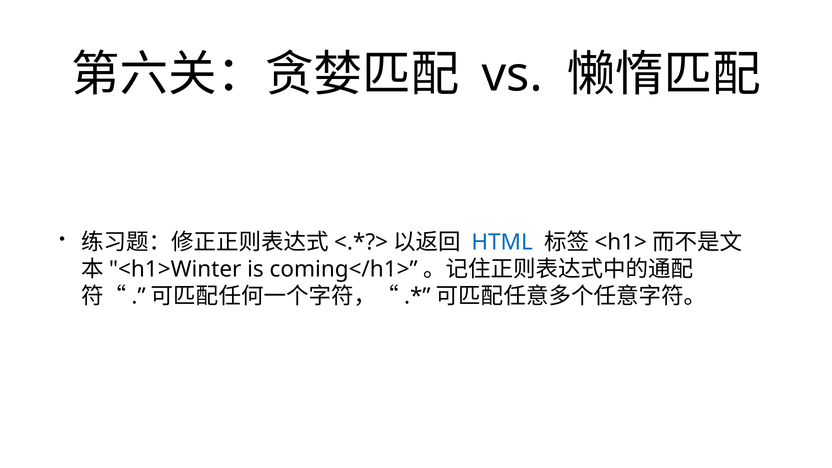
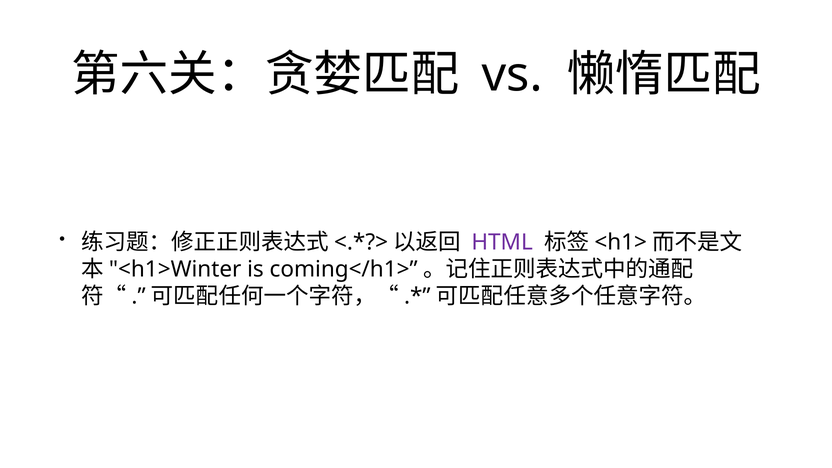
HTML colour: blue -> purple
